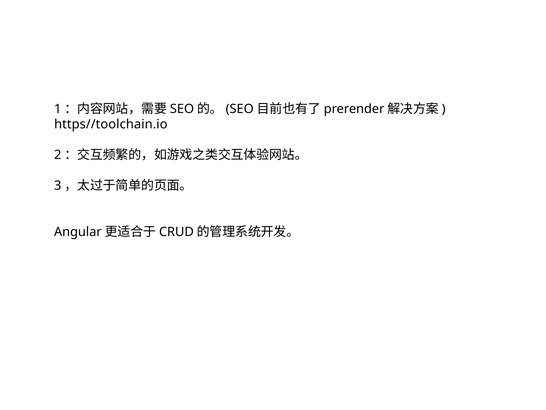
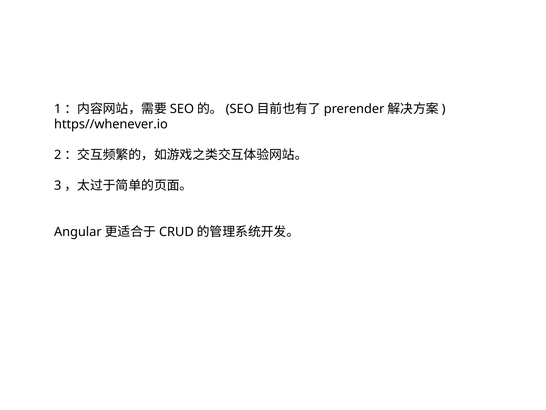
https//toolchain.io: https//toolchain.io -> https//whenever.io
